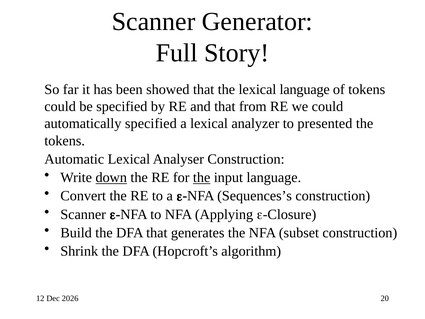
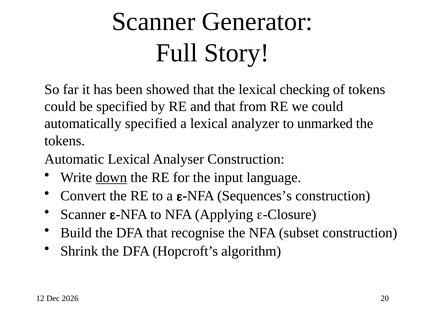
lexical language: language -> checking
presented: presented -> unmarked
the at (202, 177) underline: present -> none
generates: generates -> recognise
